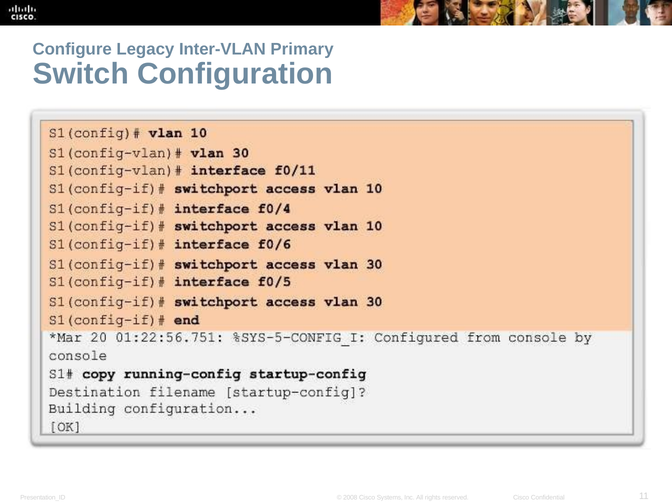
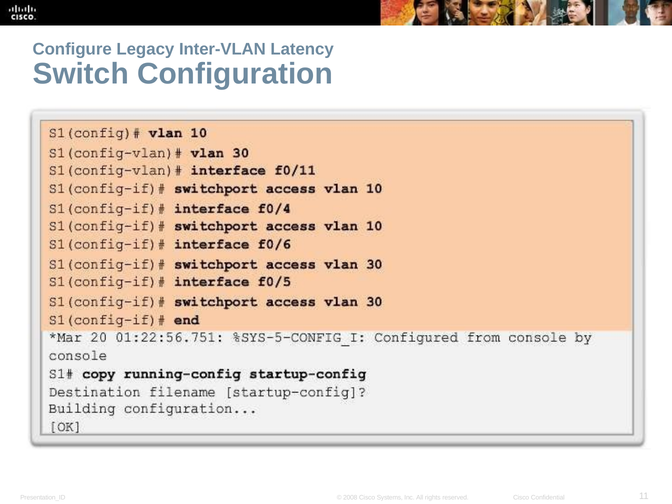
Primary: Primary -> Latency
